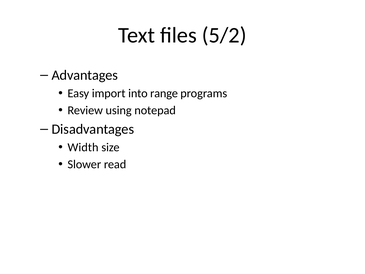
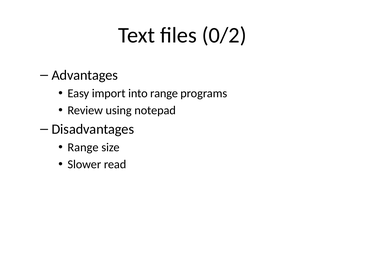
5/2: 5/2 -> 0/2
Width at (83, 147): Width -> Range
